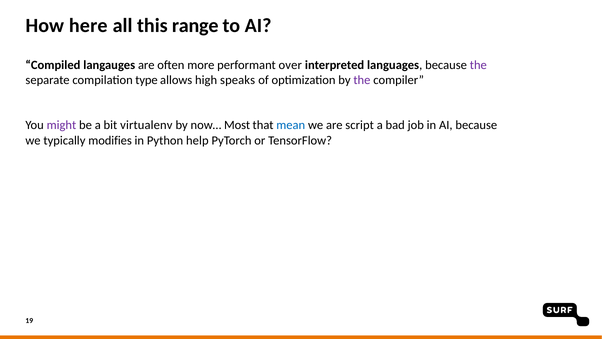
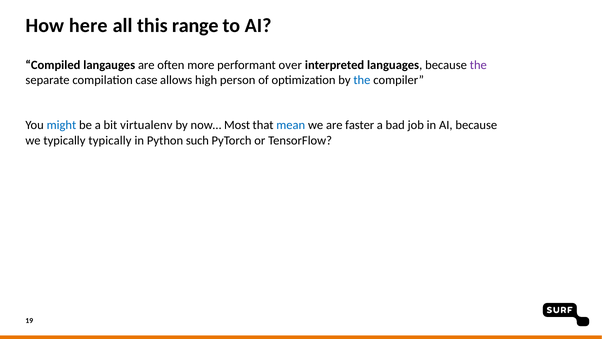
type: type -> case
speaks: speaks -> person
the at (362, 80) colour: purple -> blue
might colour: purple -> blue
script: script -> faster
typically modifies: modifies -> typically
help: help -> such
